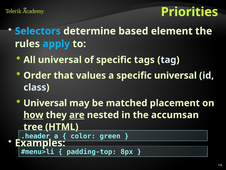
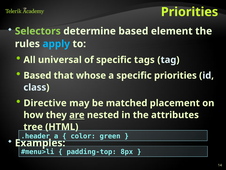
Selectors colour: light blue -> light green
Order at (37, 75): Order -> Based
values: values -> whose
specific universal: universal -> priorities
Universal at (45, 103): Universal -> Directive
how underline: present -> none
accumsan: accumsan -> attributes
